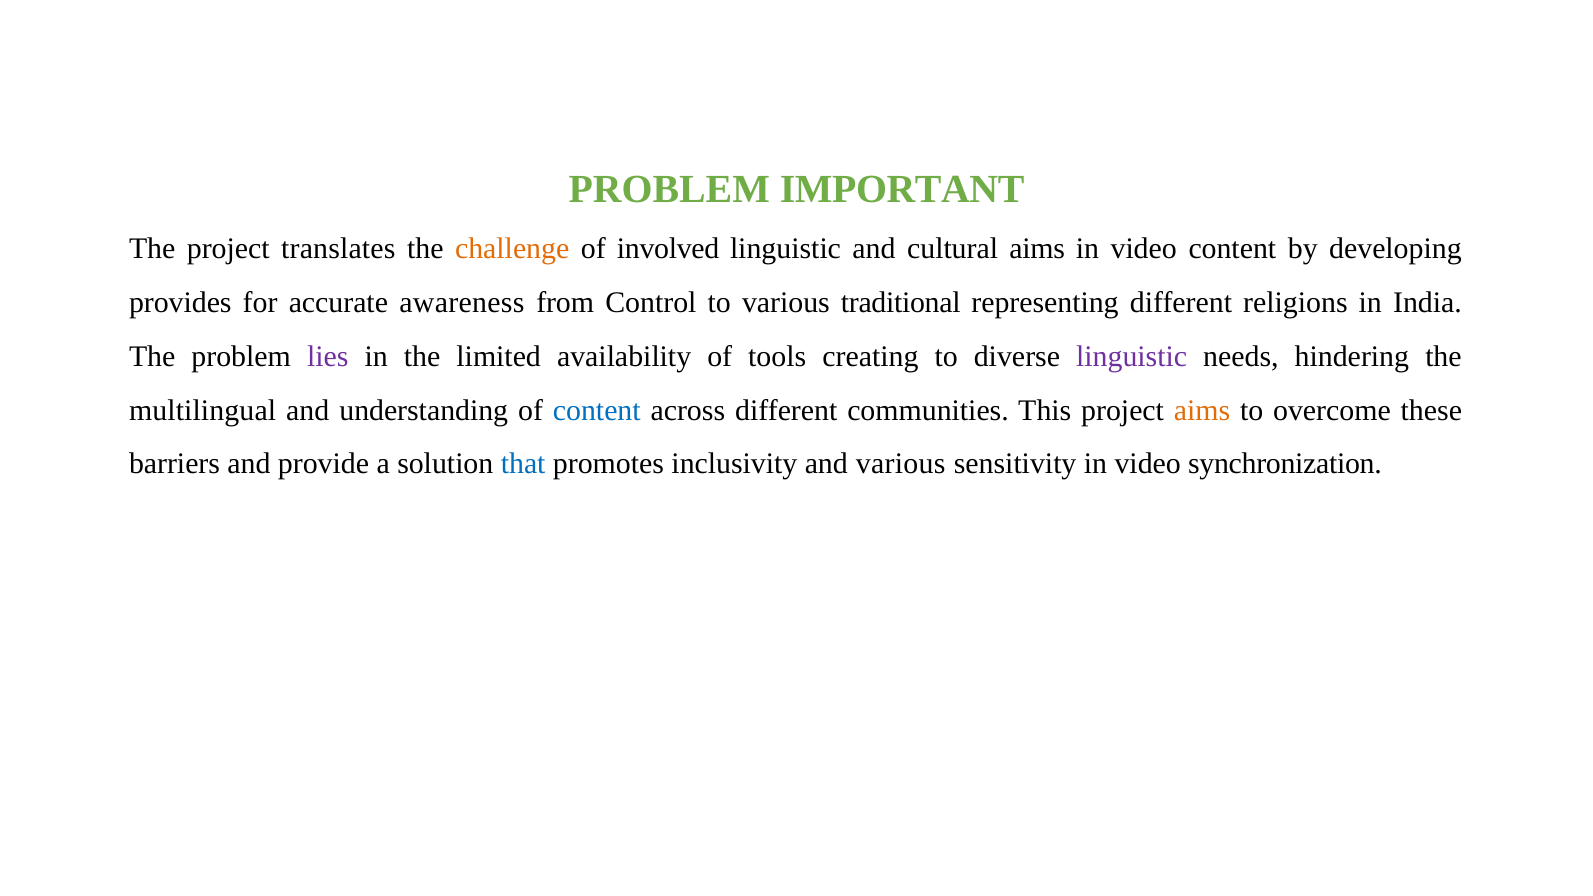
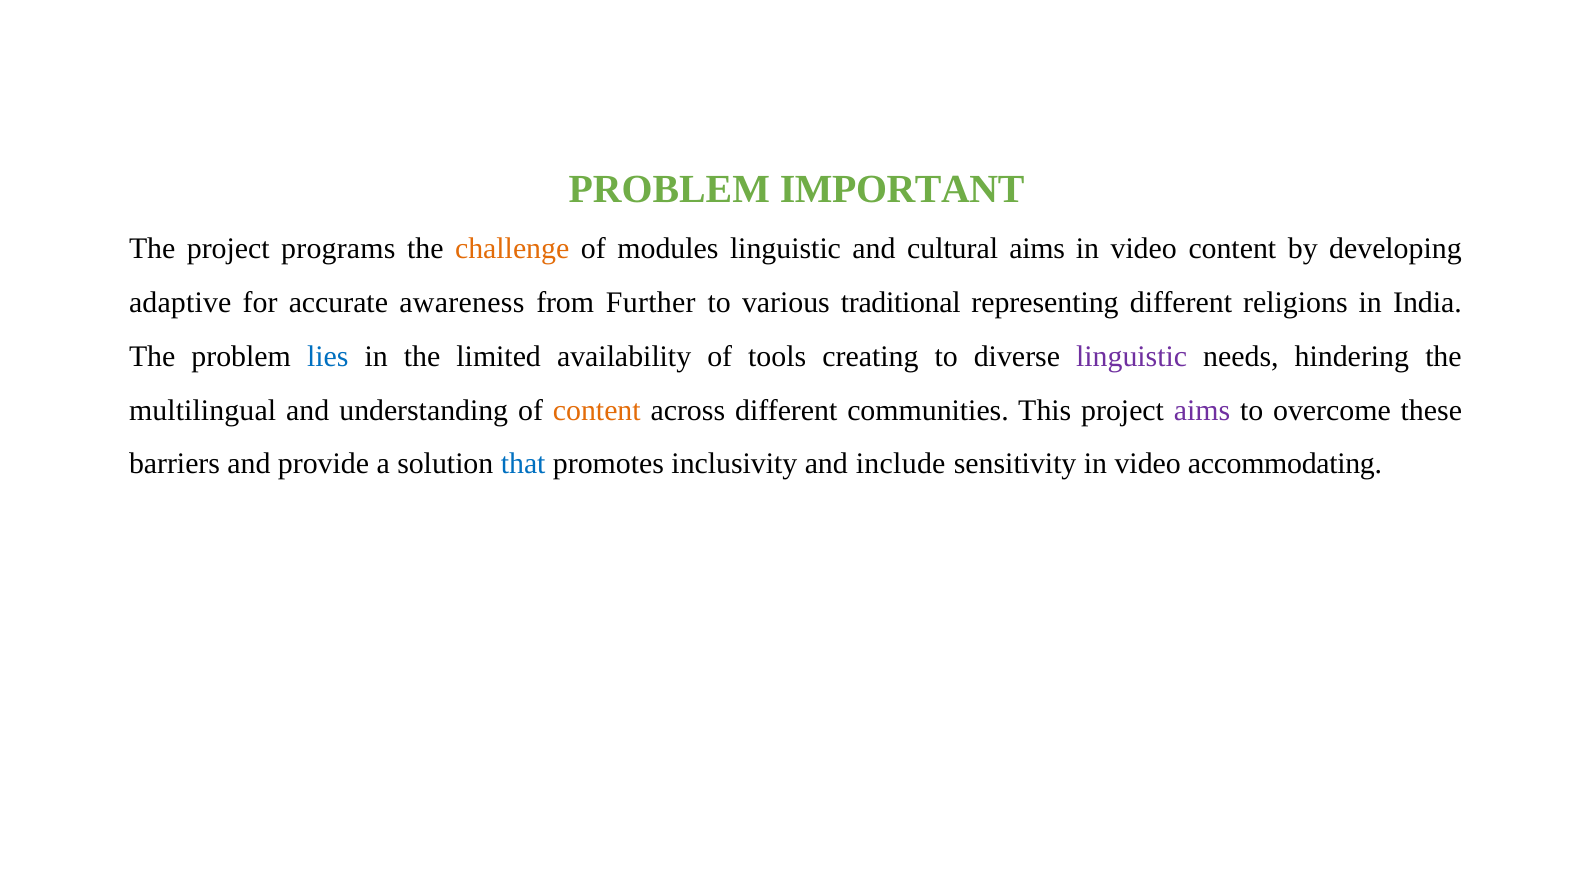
translates: translates -> programs
involved: involved -> modules
provides: provides -> adaptive
Control: Control -> Further
lies colour: purple -> blue
content at (597, 410) colour: blue -> orange
aims at (1202, 410) colour: orange -> purple
and various: various -> include
synchronization: synchronization -> accommodating
